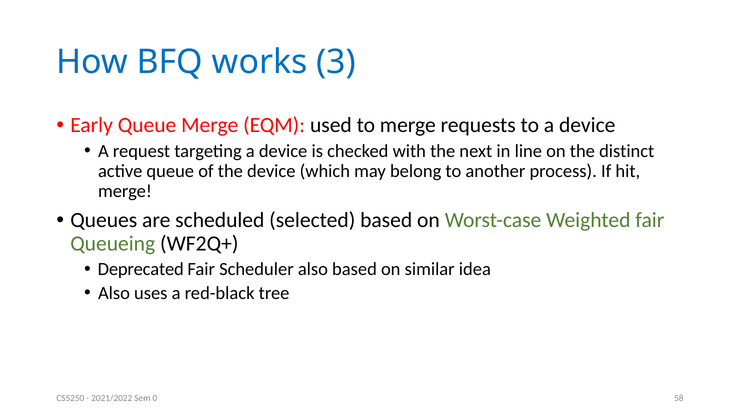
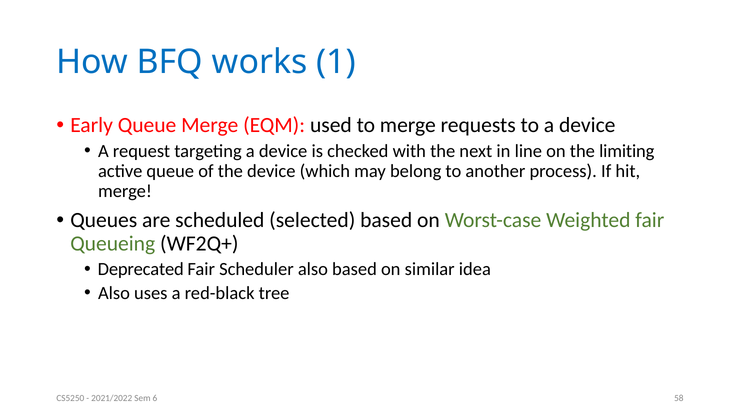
3: 3 -> 1
distinct: distinct -> limiting
0: 0 -> 6
